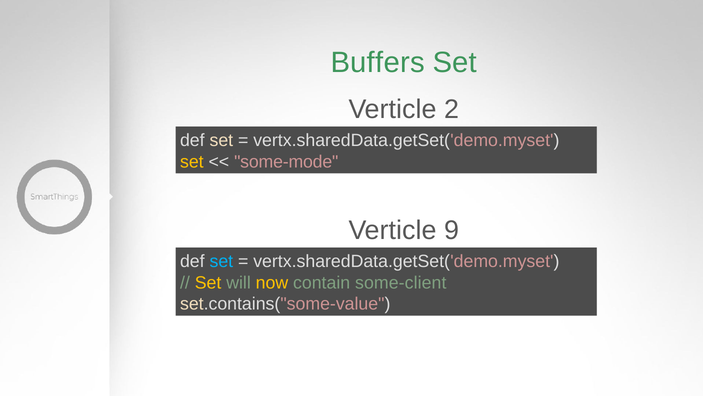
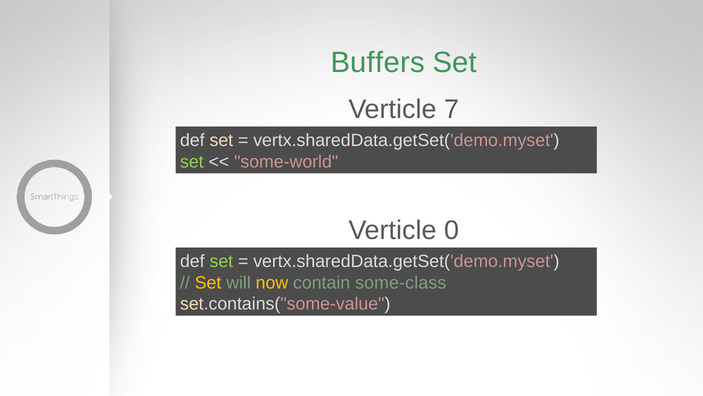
2: 2 -> 7
set at (192, 162) colour: yellow -> light green
some-mode: some-mode -> some-world
9: 9 -> 0
set at (221, 261) colour: light blue -> light green
some-client: some-client -> some-class
